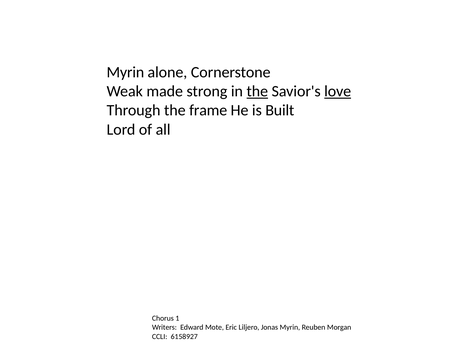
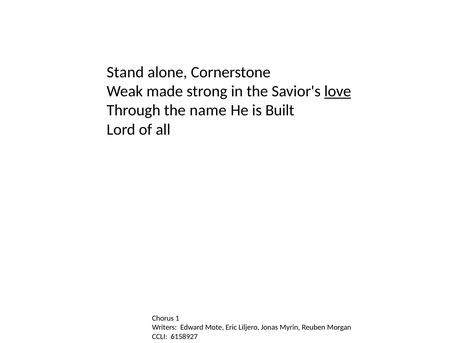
Myrin at (125, 72): Myrin -> Stand
the at (257, 92) underline: present -> none
frame: frame -> name
